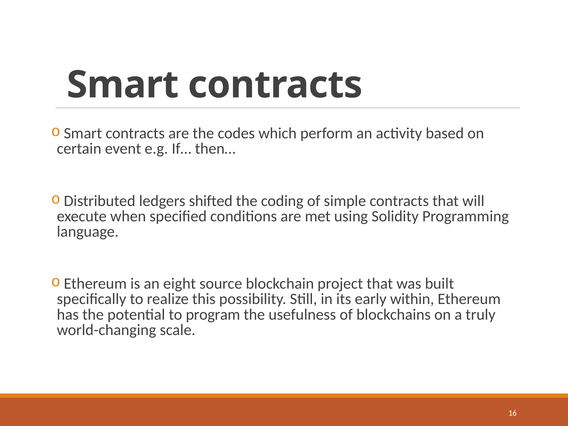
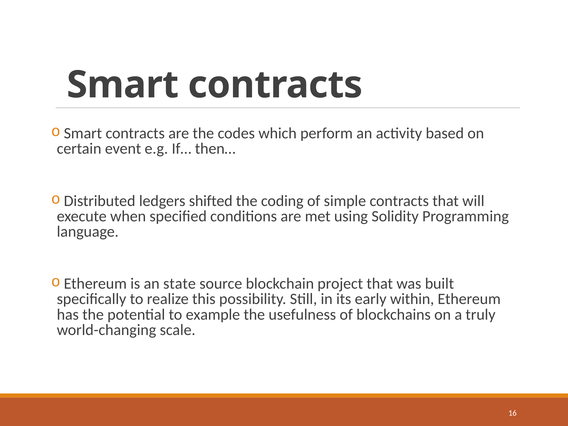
eight: eight -> state
program: program -> example
